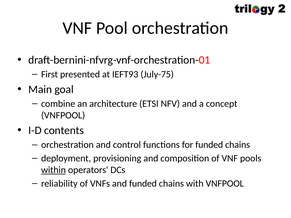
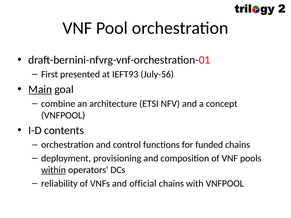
July-75: July-75 -> July-56
Main underline: none -> present
and funded: funded -> official
